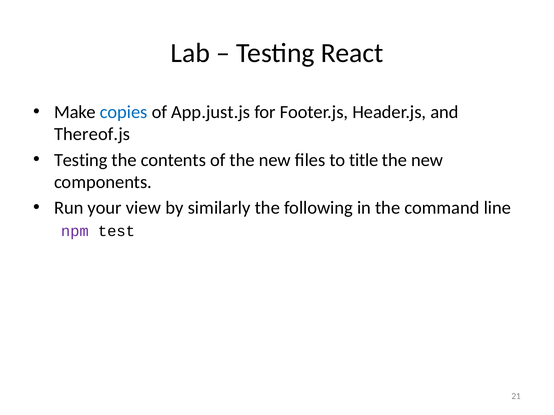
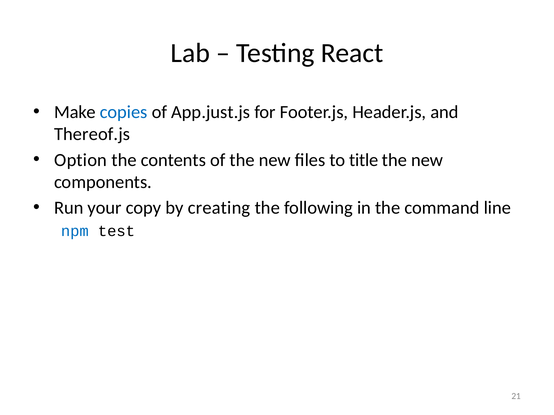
Testing at (81, 160): Testing -> Option
view: view -> copy
similarly: similarly -> creating
npm colour: purple -> blue
